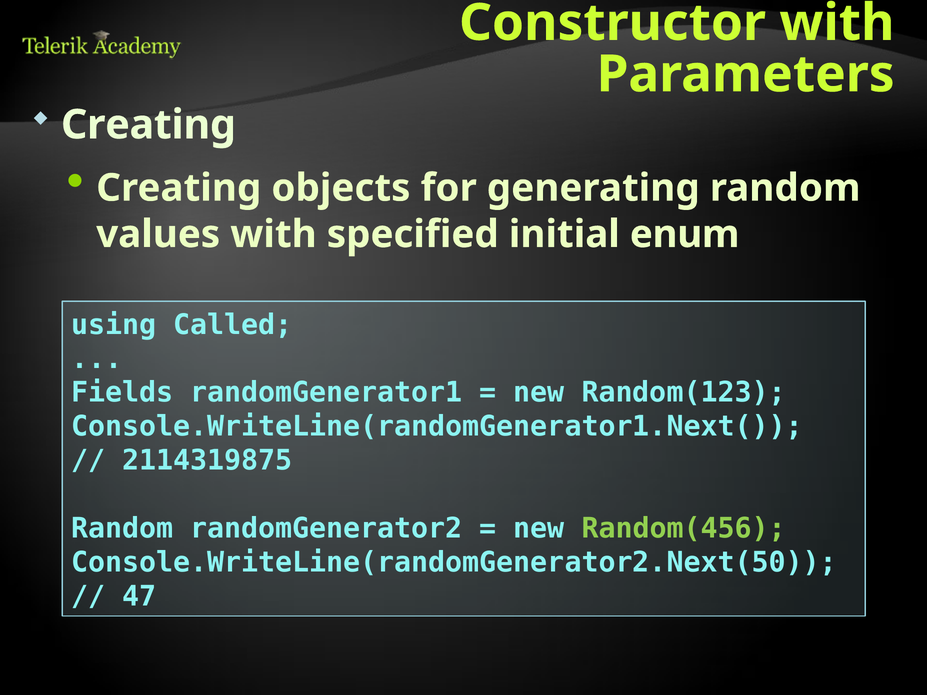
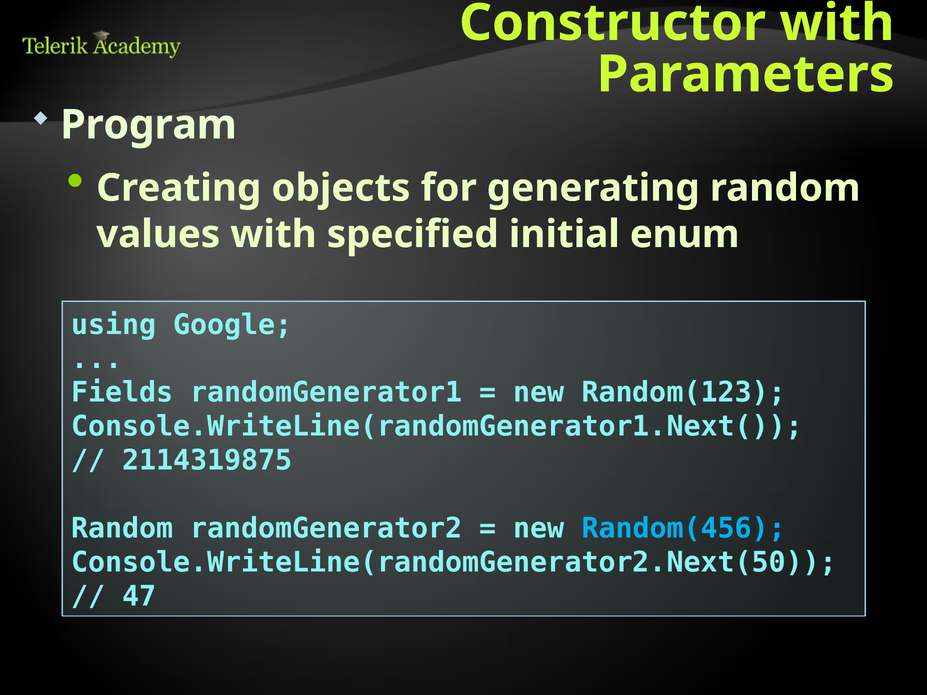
Creating at (148, 125): Creating -> Program
Called: Called -> Google
Random(456 colour: light green -> light blue
